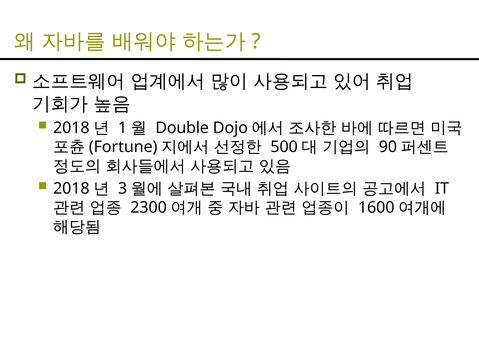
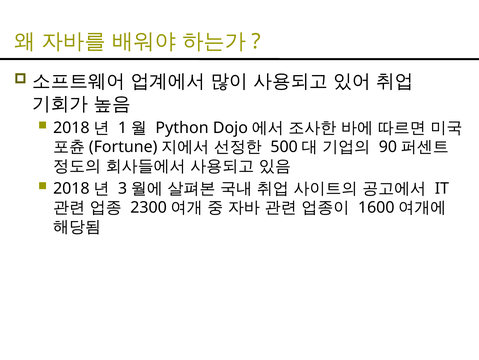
Double: Double -> Python
